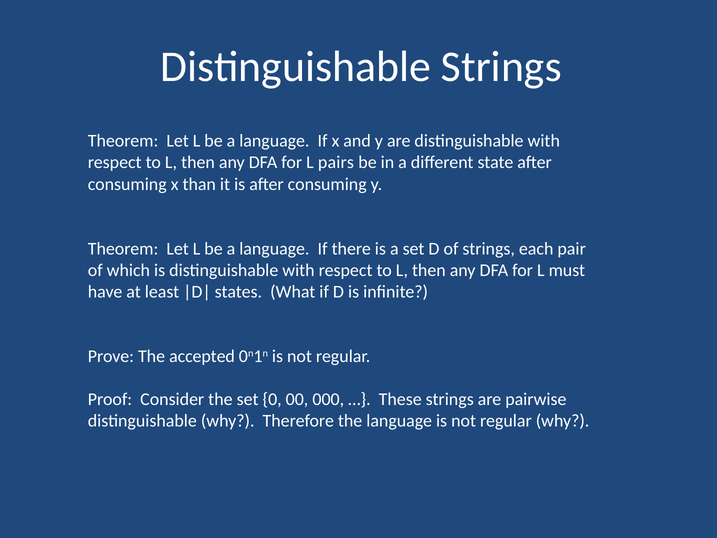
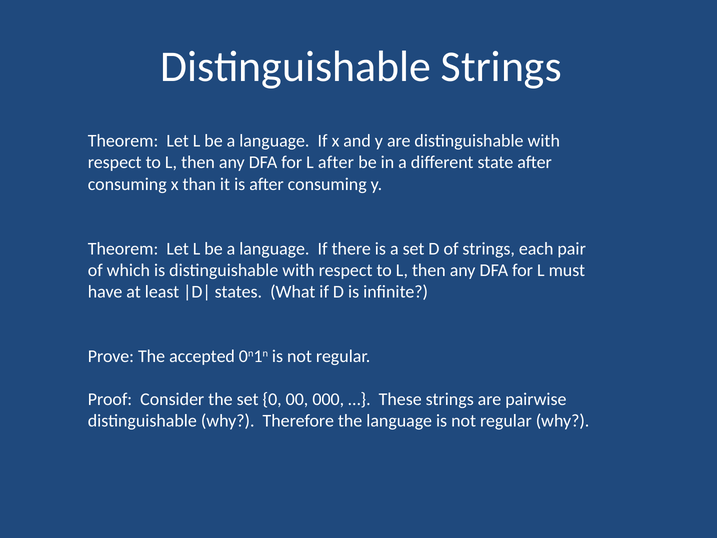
L pairs: pairs -> after
